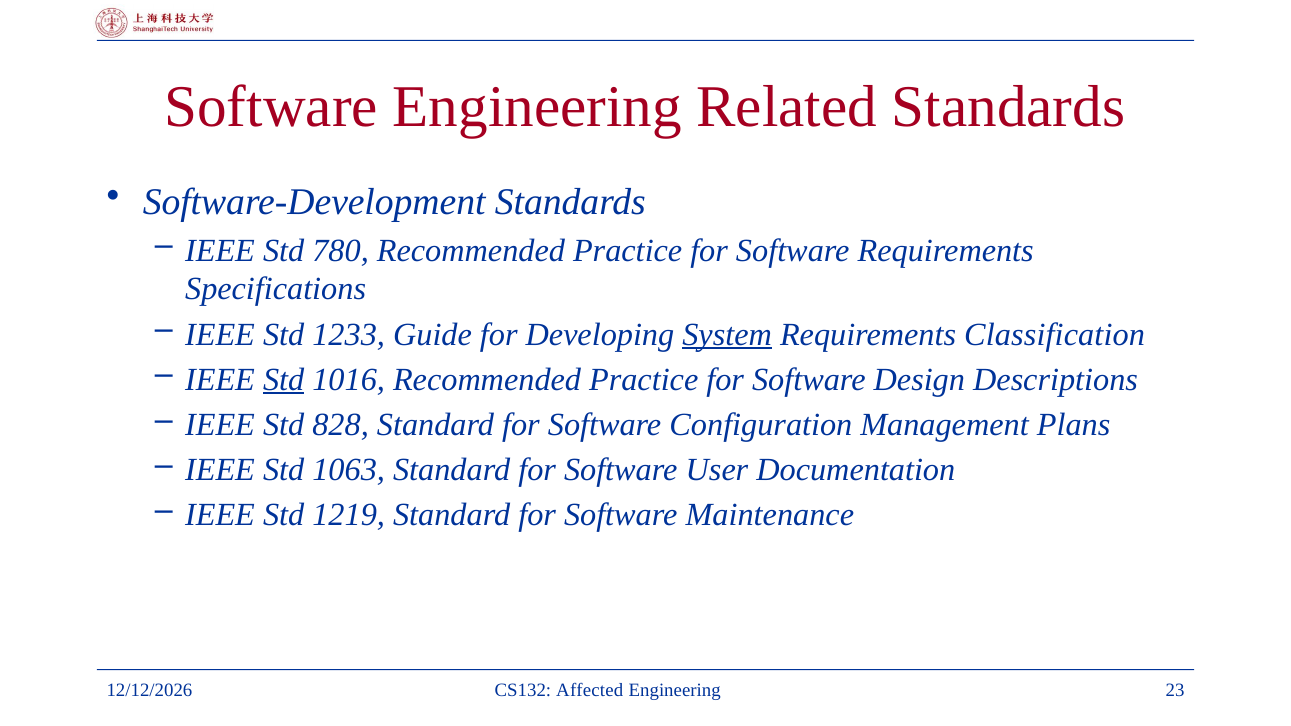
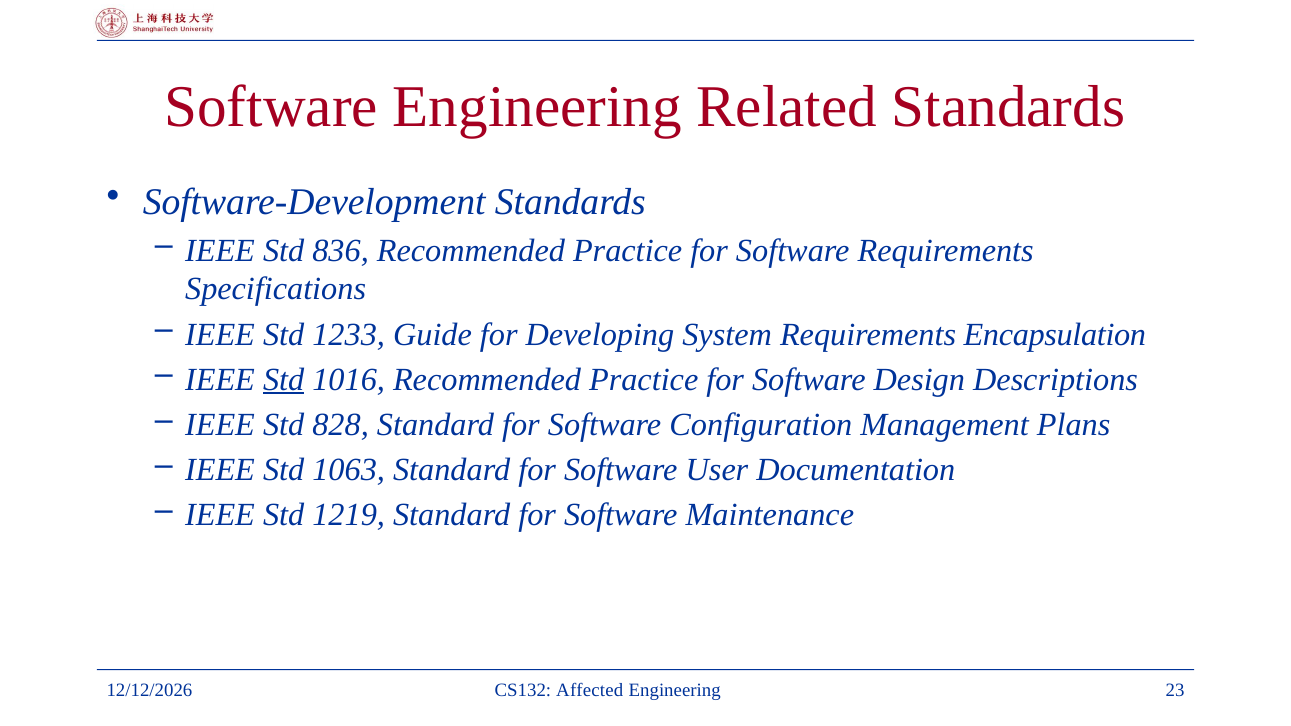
780: 780 -> 836
System underline: present -> none
Classification: Classification -> Encapsulation
